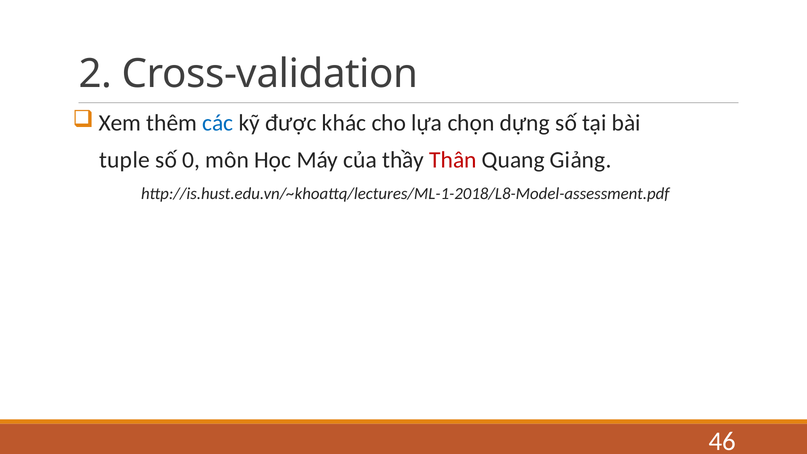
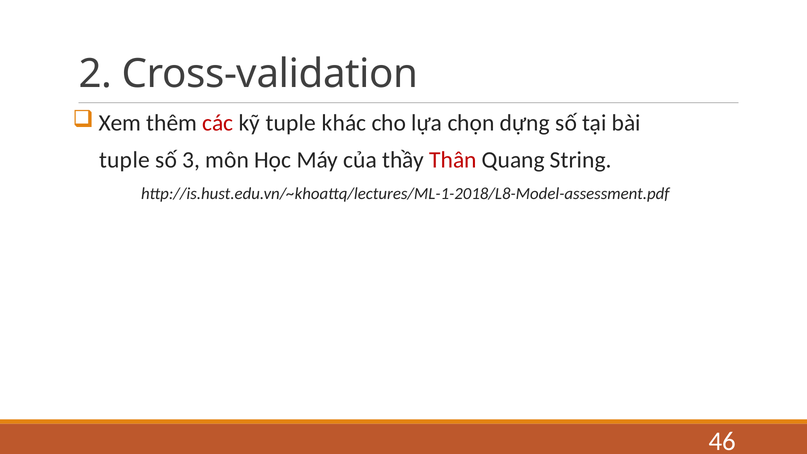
các colour: blue -> red
kỹ được: được -> tuple
0: 0 -> 3
Giảng: Giảng -> String
